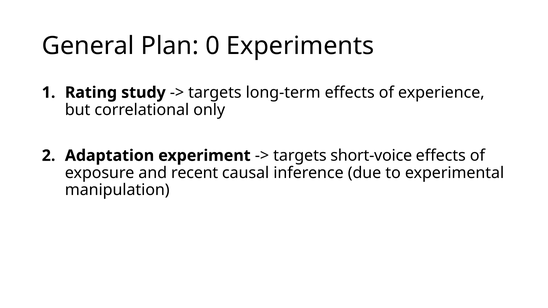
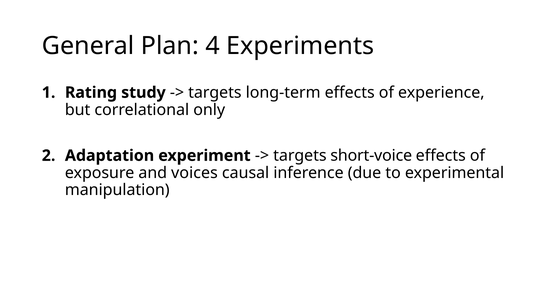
0: 0 -> 4
recent: recent -> voices
